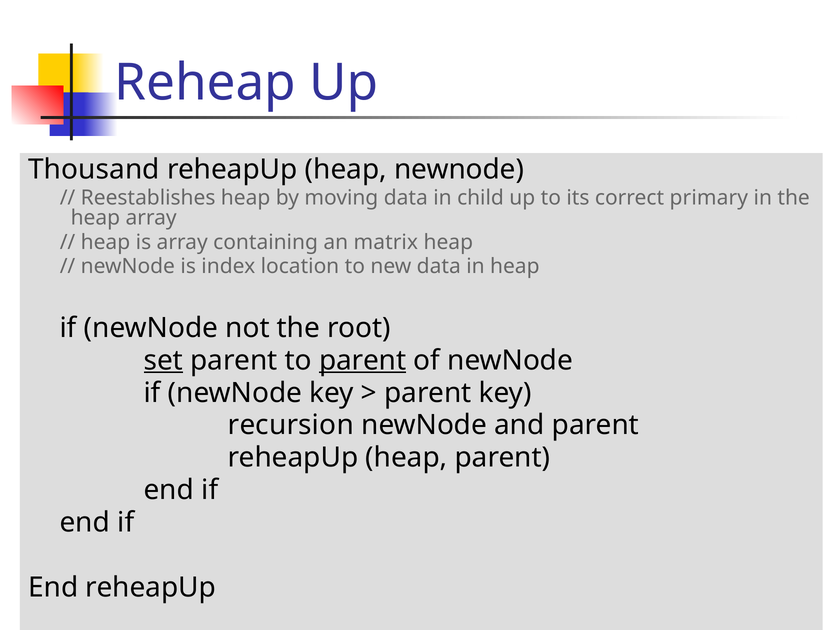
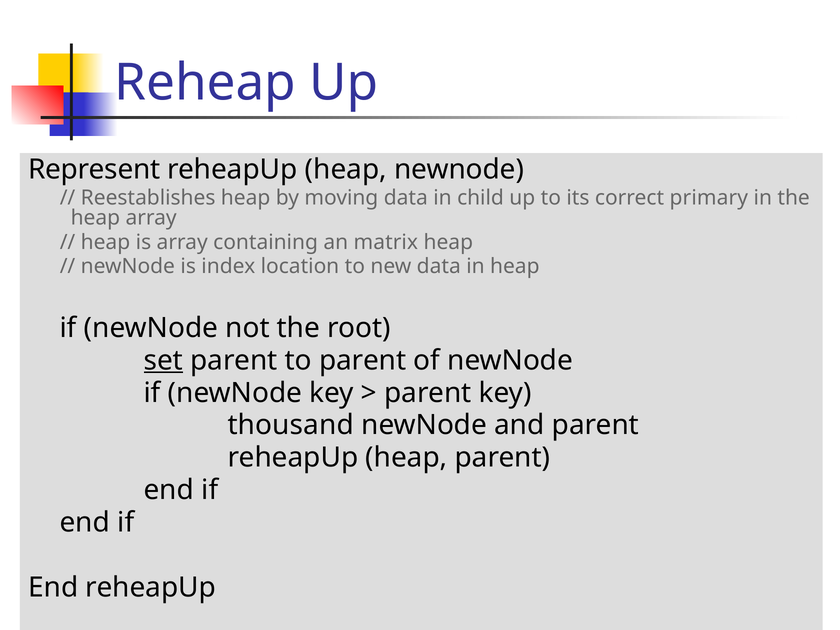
Thousand: Thousand -> Represent
parent at (363, 360) underline: present -> none
recursion: recursion -> thousand
